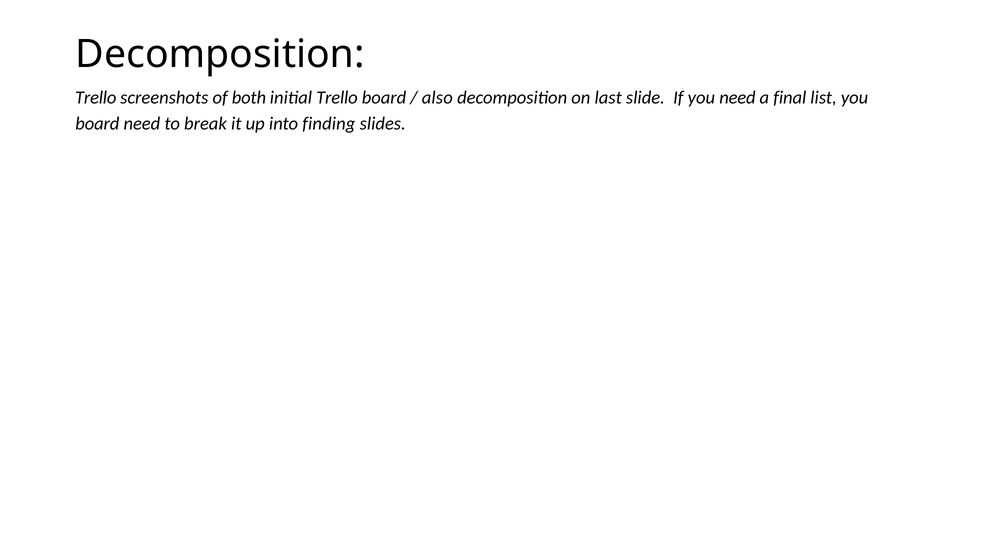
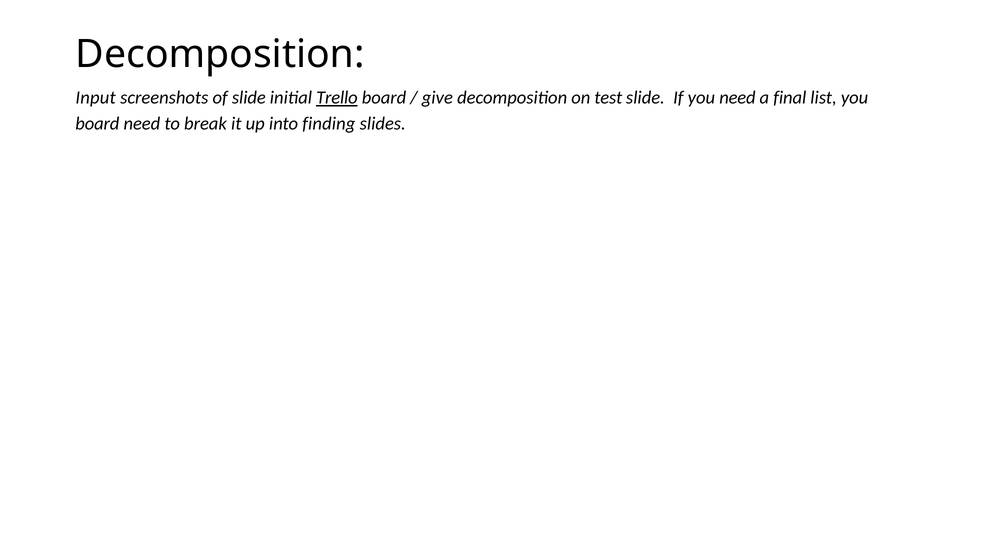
Trello at (96, 98): Trello -> Input
of both: both -> slide
Trello at (337, 98) underline: none -> present
also: also -> give
last: last -> test
